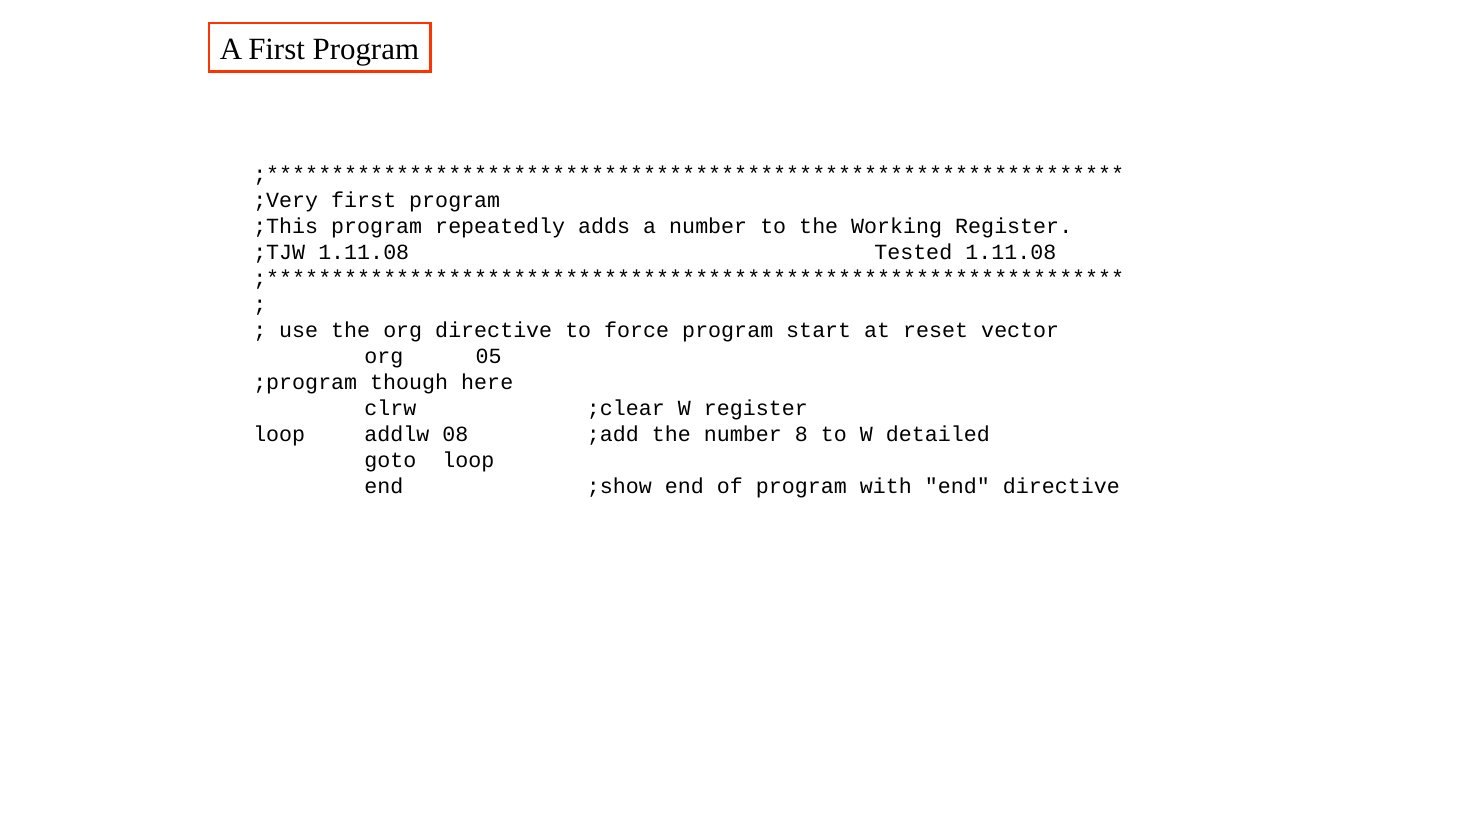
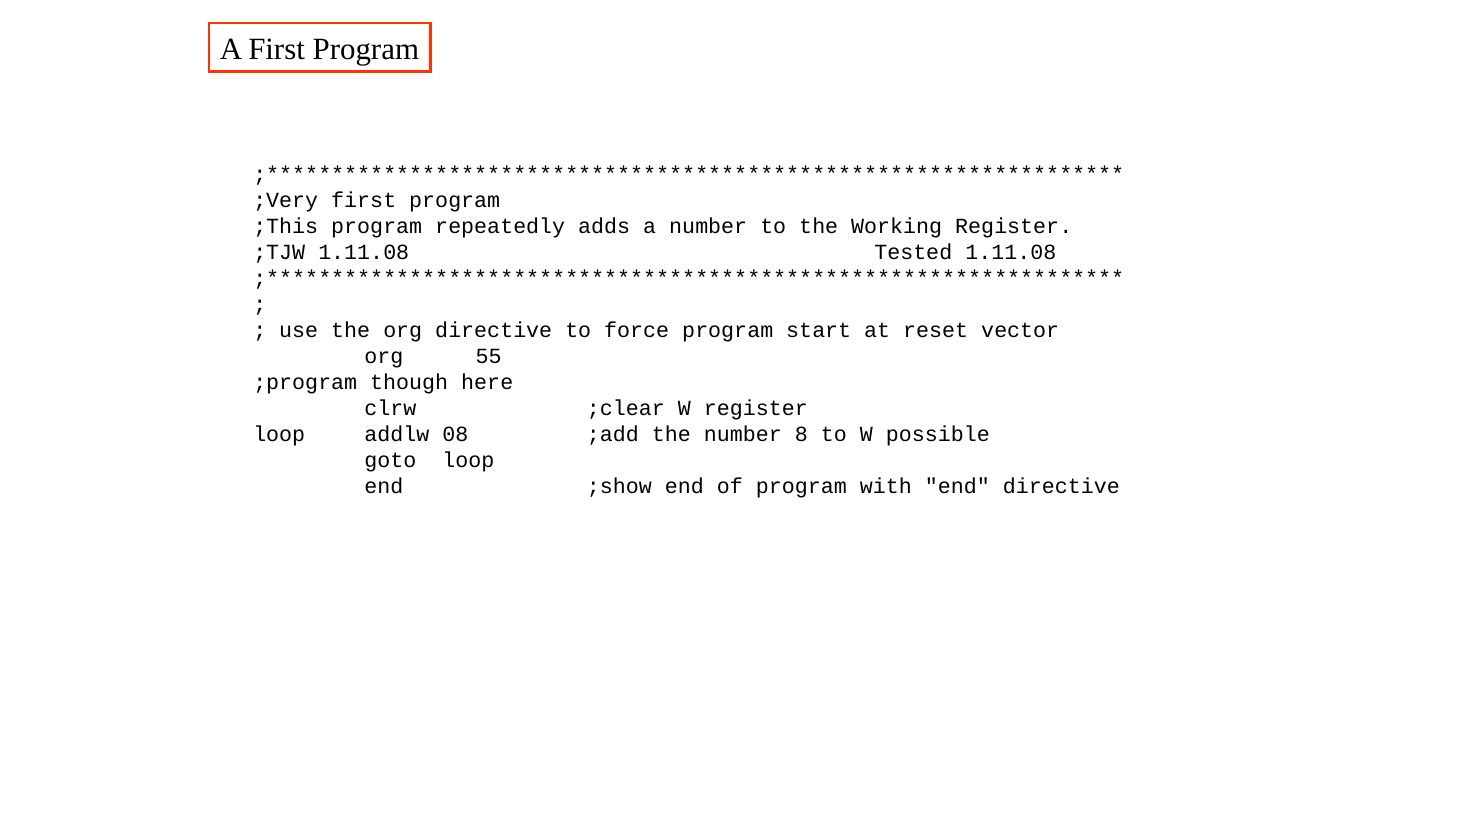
05: 05 -> 55
detailed: detailed -> possible
